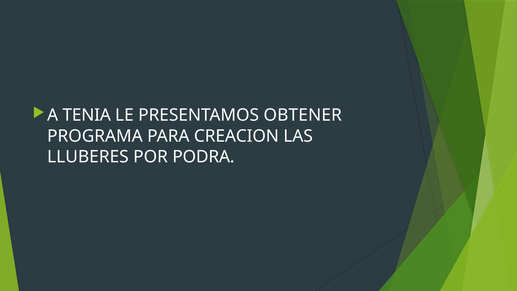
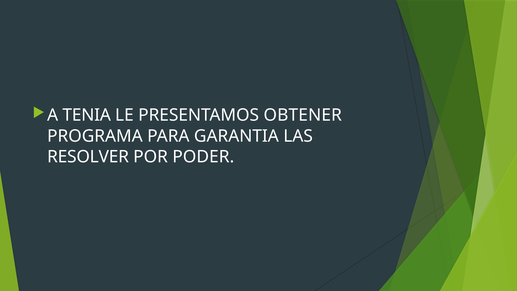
CREACION: CREACION -> GARANTIA
LLUBERES: LLUBERES -> RESOLVER
PODRA: PODRA -> PODER
